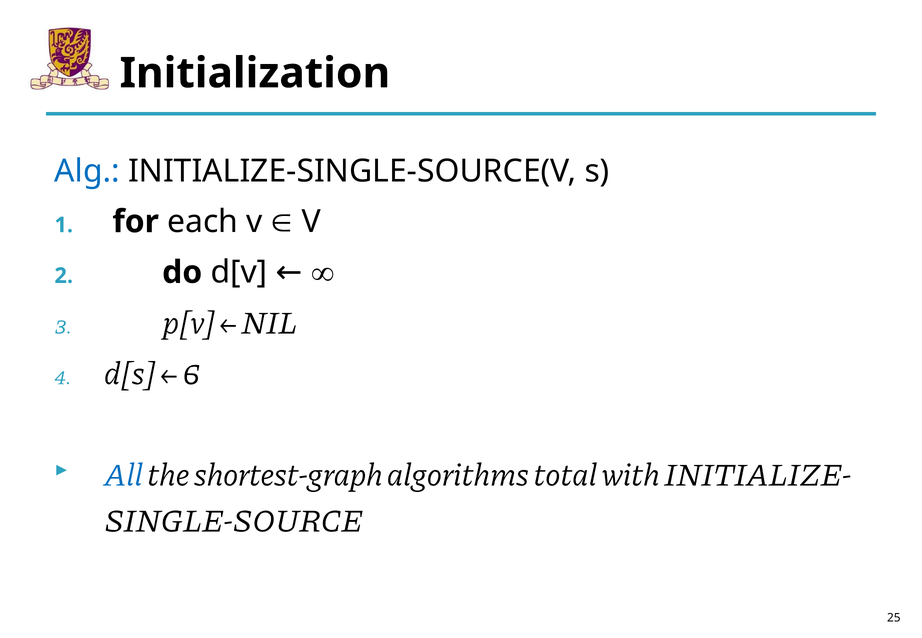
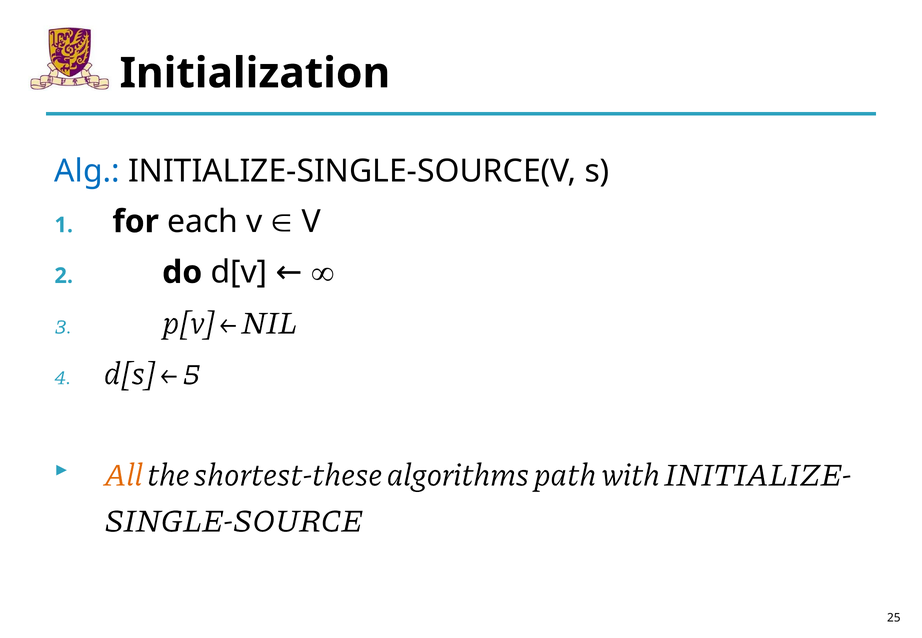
6: 6 -> 5
All colour: blue -> orange
shortest-graph: shortest-graph -> shortest-these
total: total -> path
